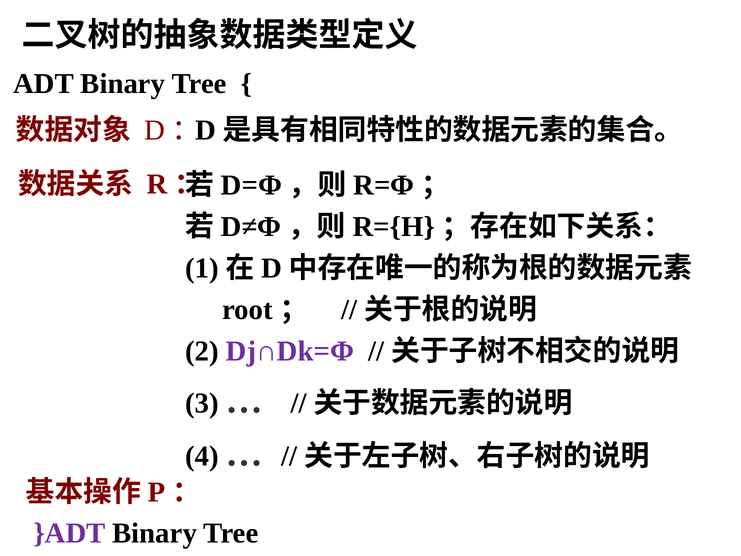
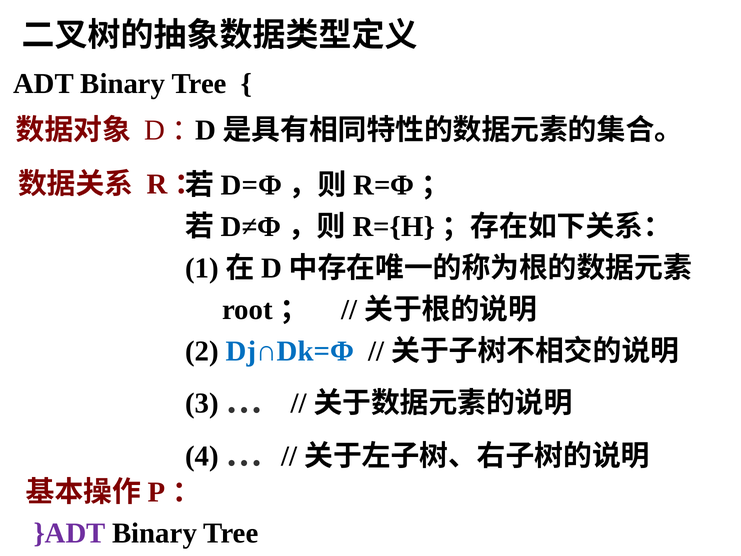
Dj∩Dk=Φ colour: purple -> blue
